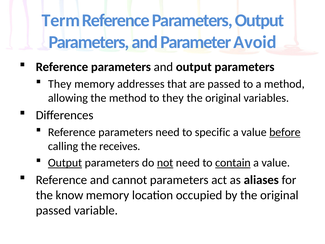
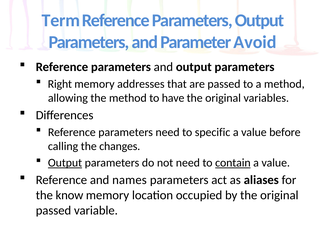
They at (60, 84): They -> Right
to they: they -> have
before underline: present -> none
receives: receives -> changes
not underline: present -> none
cannot: cannot -> names
